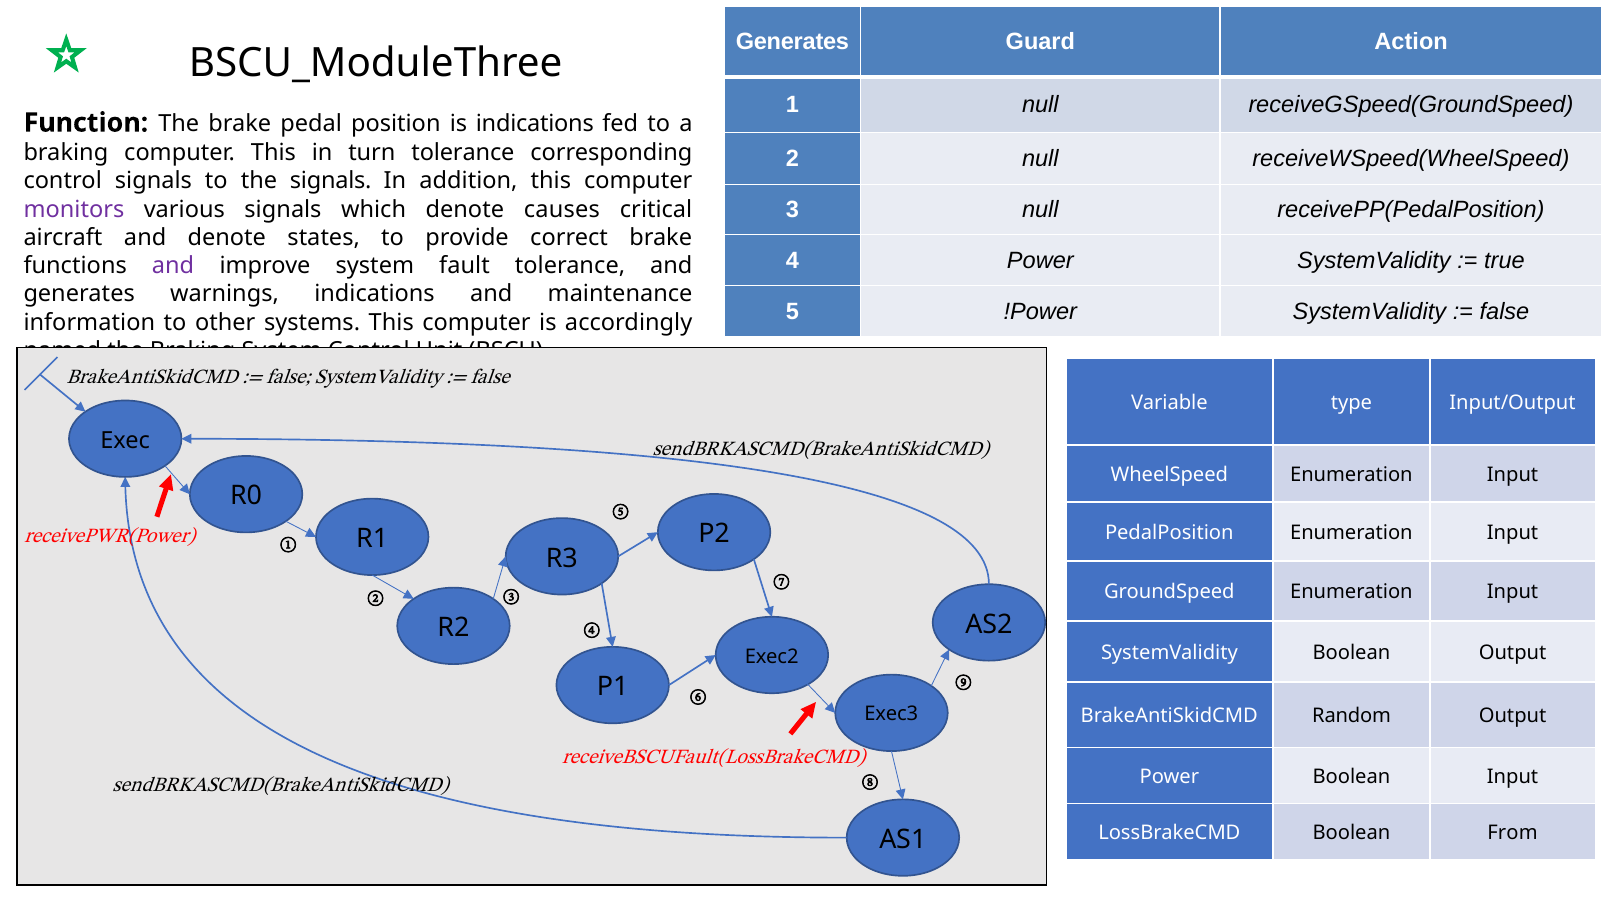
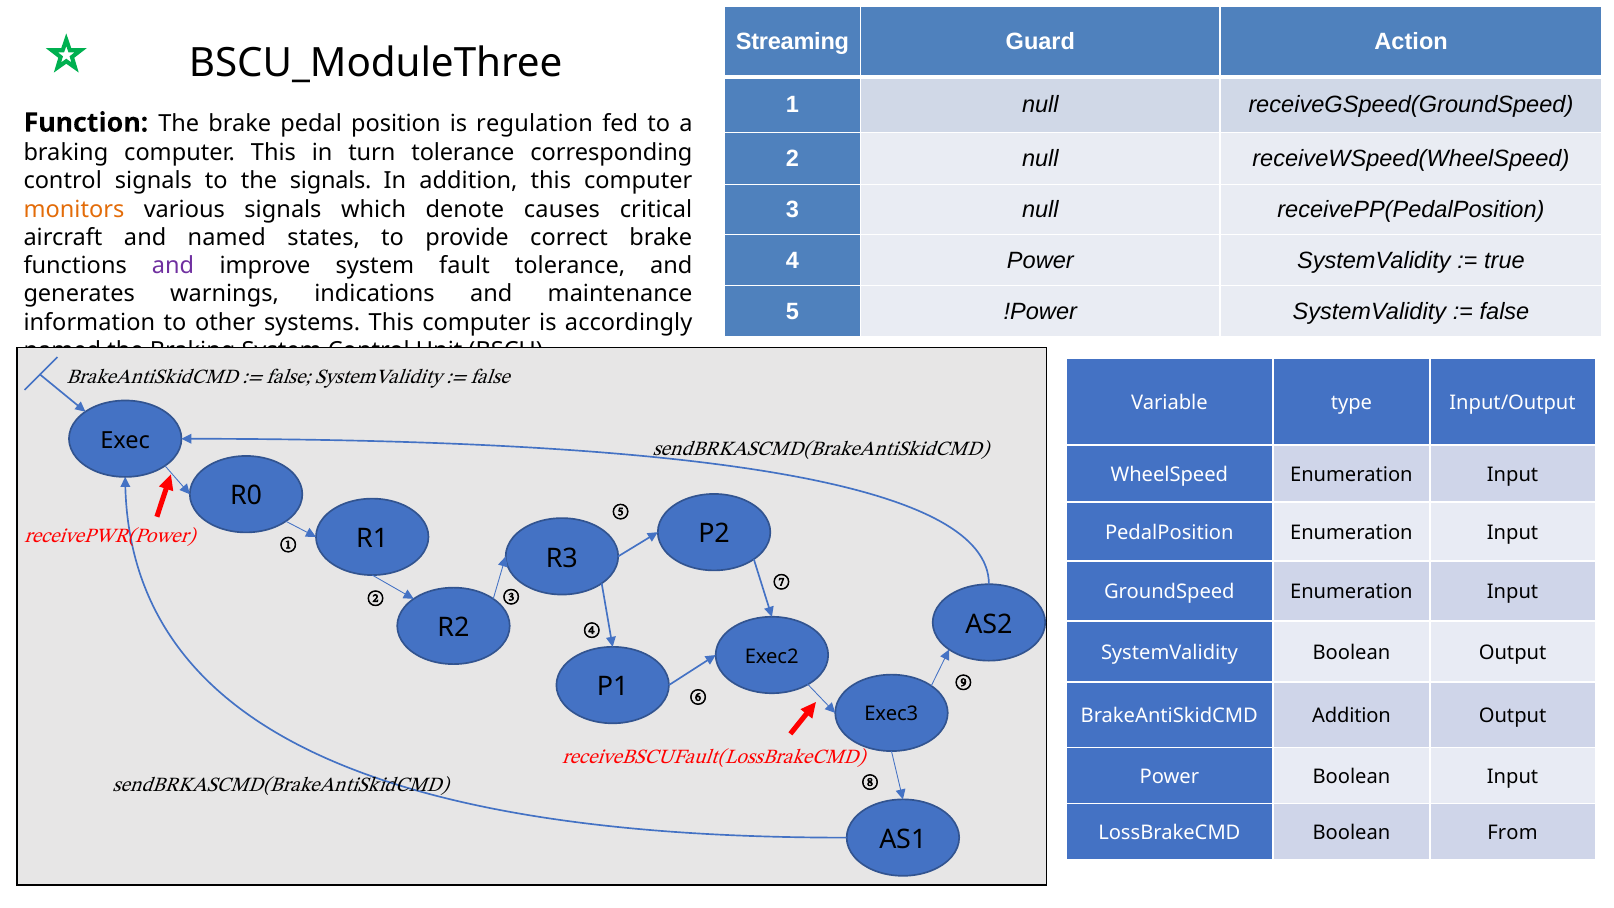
Generates at (792, 42): Generates -> Streaming
is indications: indications -> regulation
monitors colour: purple -> orange
and denote: denote -> named
BrakeAntiSkidCMD Random: Random -> Addition
